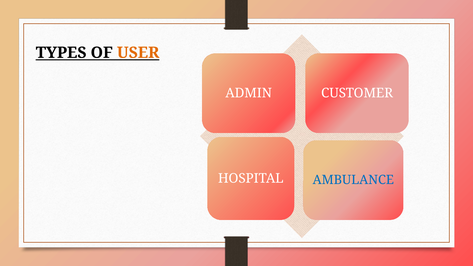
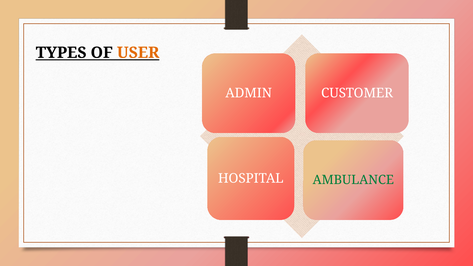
AMBULANCE colour: blue -> green
